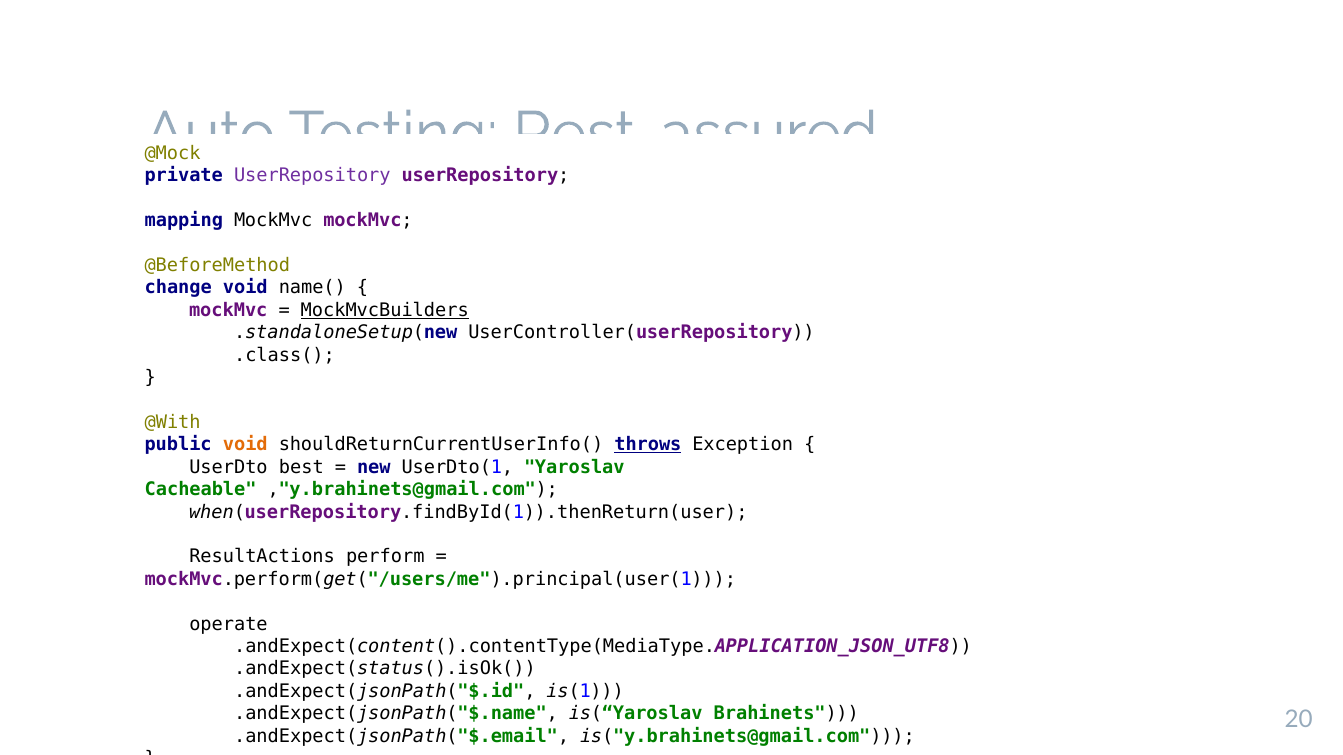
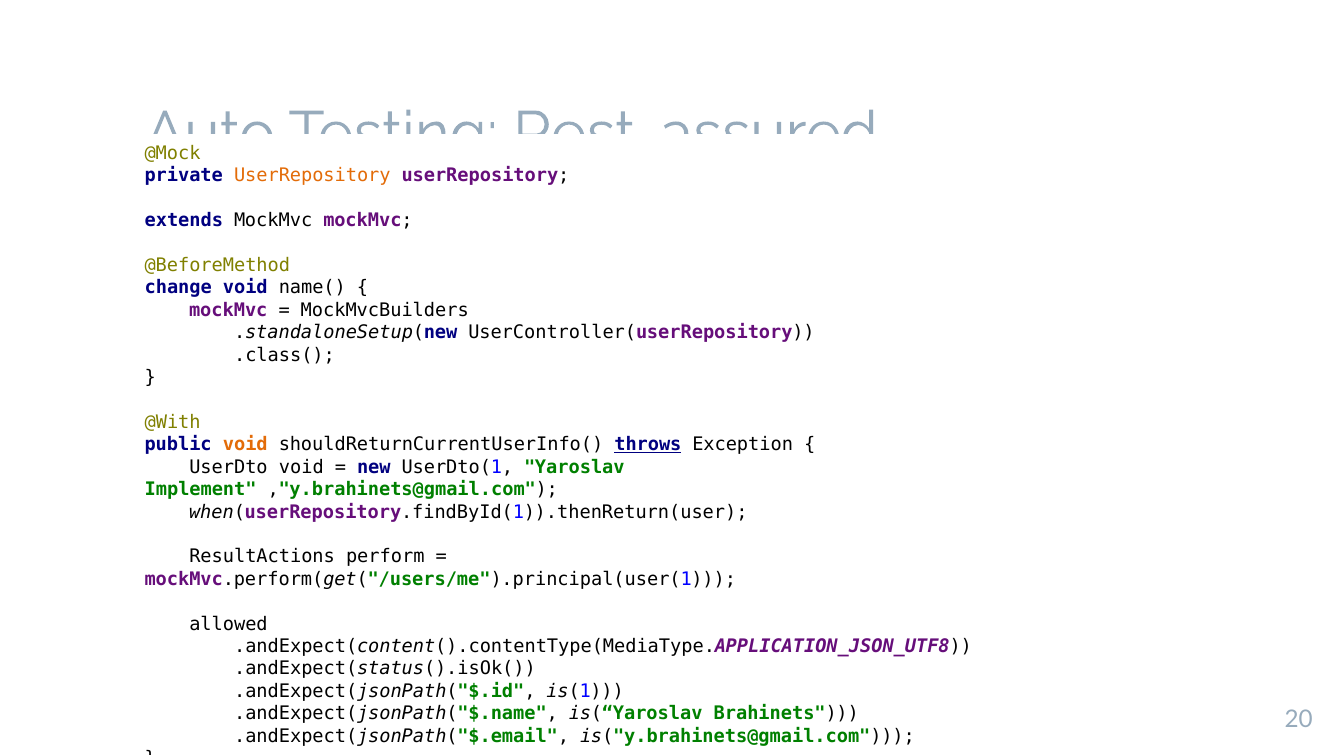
UserRepository at (312, 176) colour: purple -> orange
mapping: mapping -> extends
MockMvcBuilders underline: present -> none
UserDto best: best -> void
Cacheable: Cacheable -> Implement
operate: operate -> allowed
